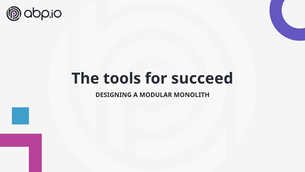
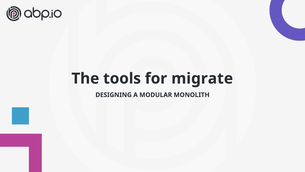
succeed: succeed -> migrate
